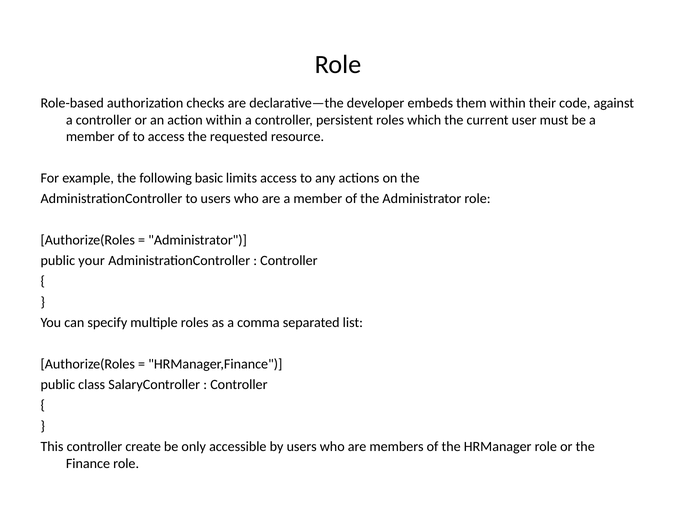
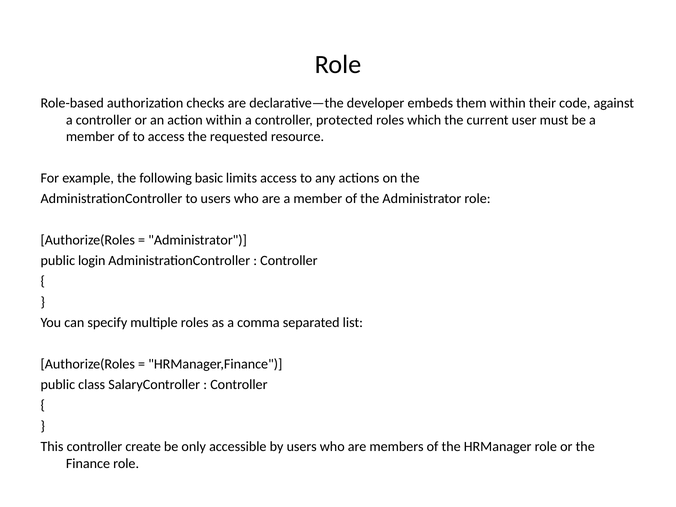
persistent: persistent -> protected
your: your -> login
